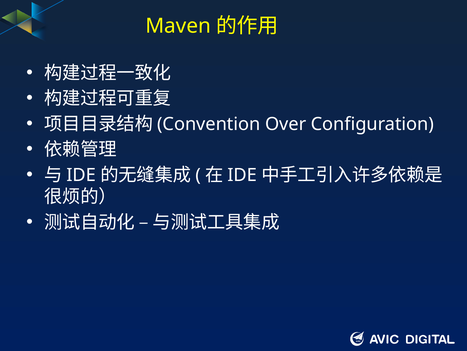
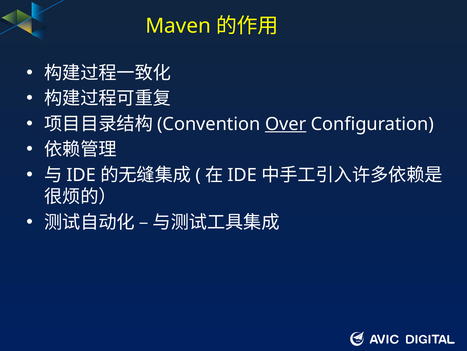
Over underline: none -> present
